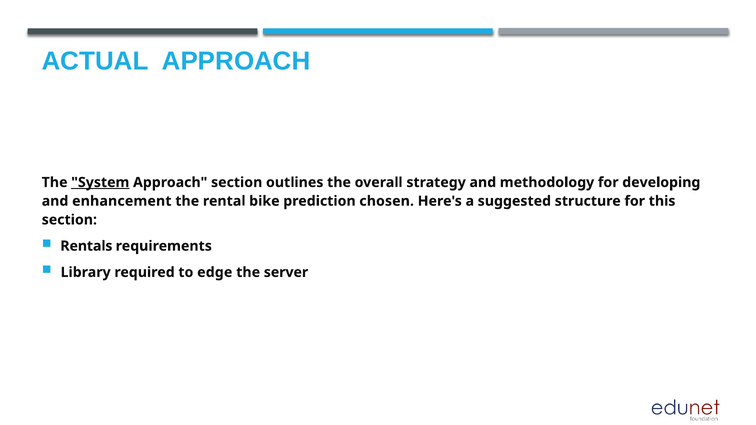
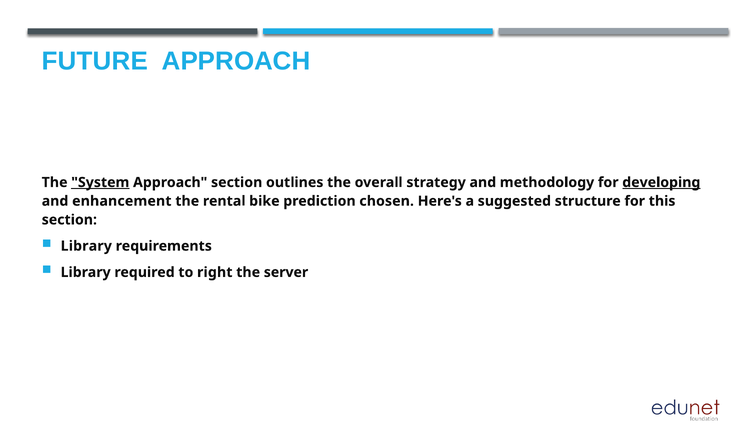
ACTUAL: ACTUAL -> FUTURE
developing underline: none -> present
Rentals at (86, 246): Rentals -> Library
edge: edge -> right
